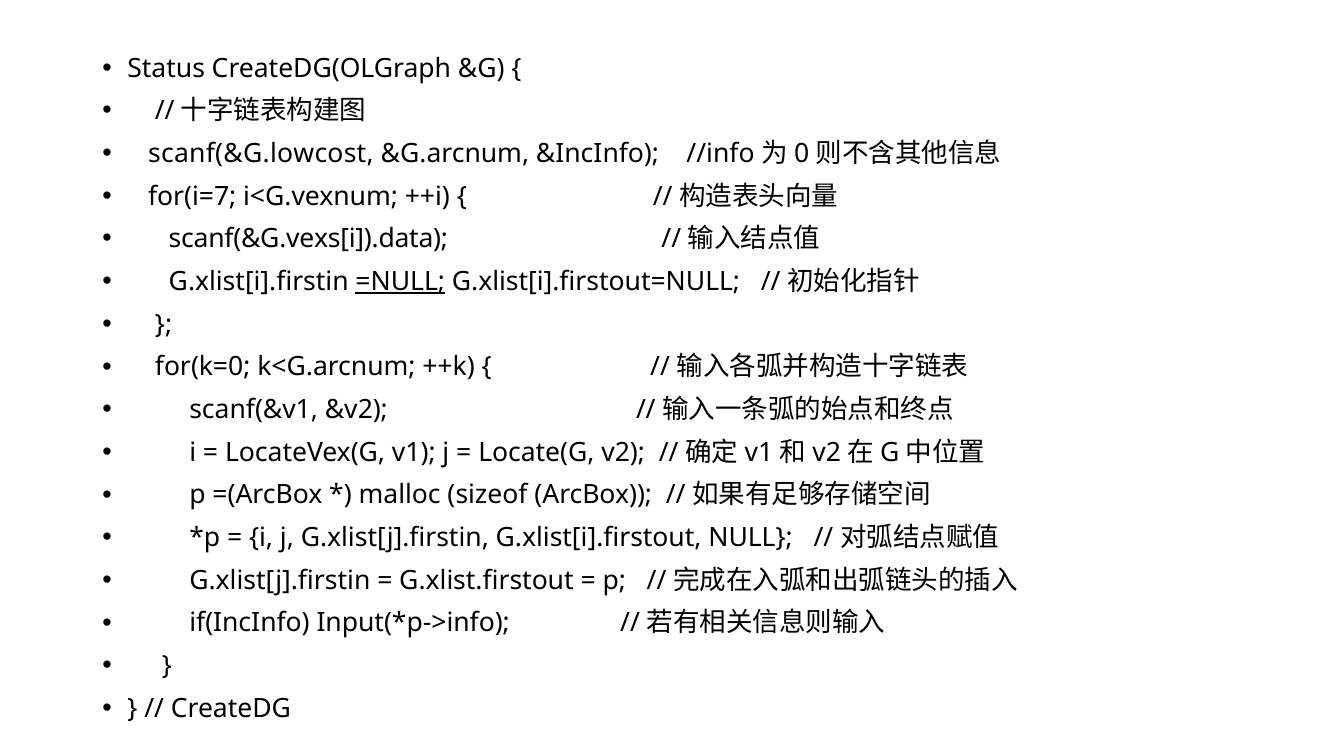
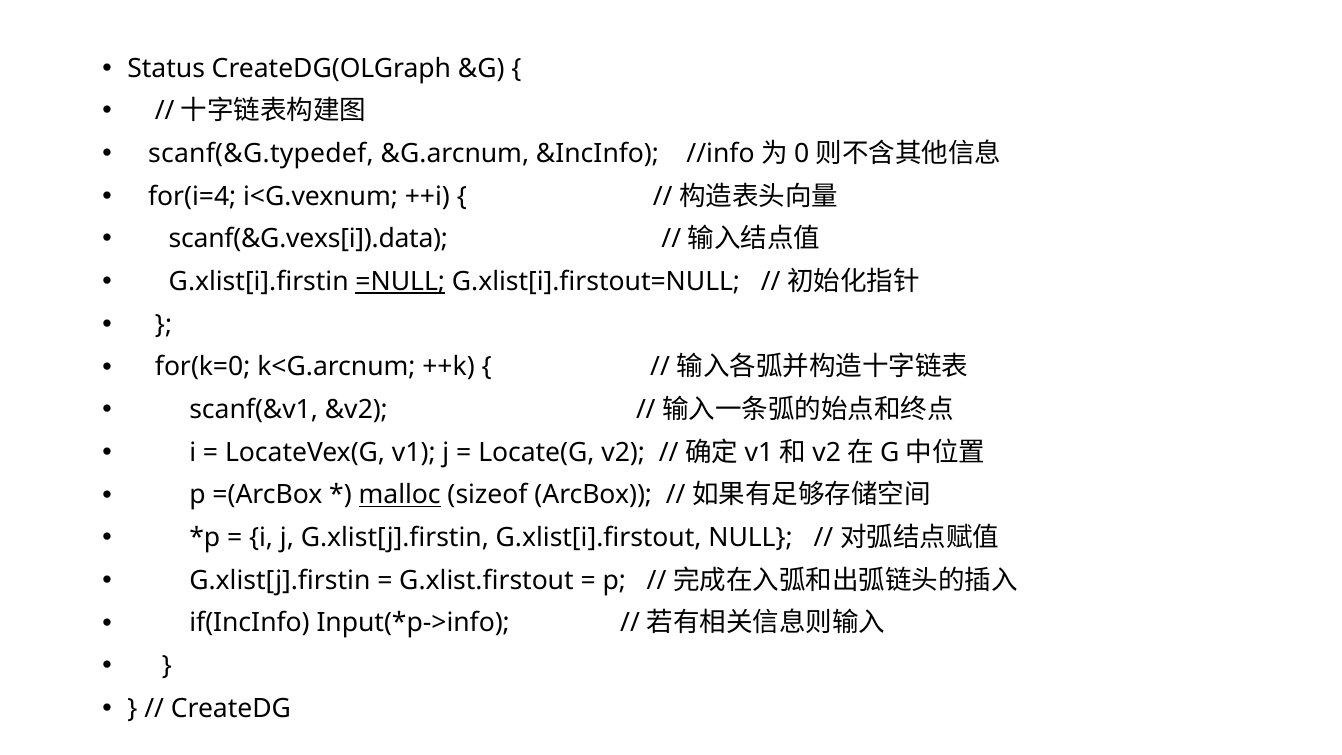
scanf(&G.lowcost: scanf(&G.lowcost -> scanf(&G.typedef
for(i=7: for(i=7 -> for(i=4
malloc underline: none -> present
